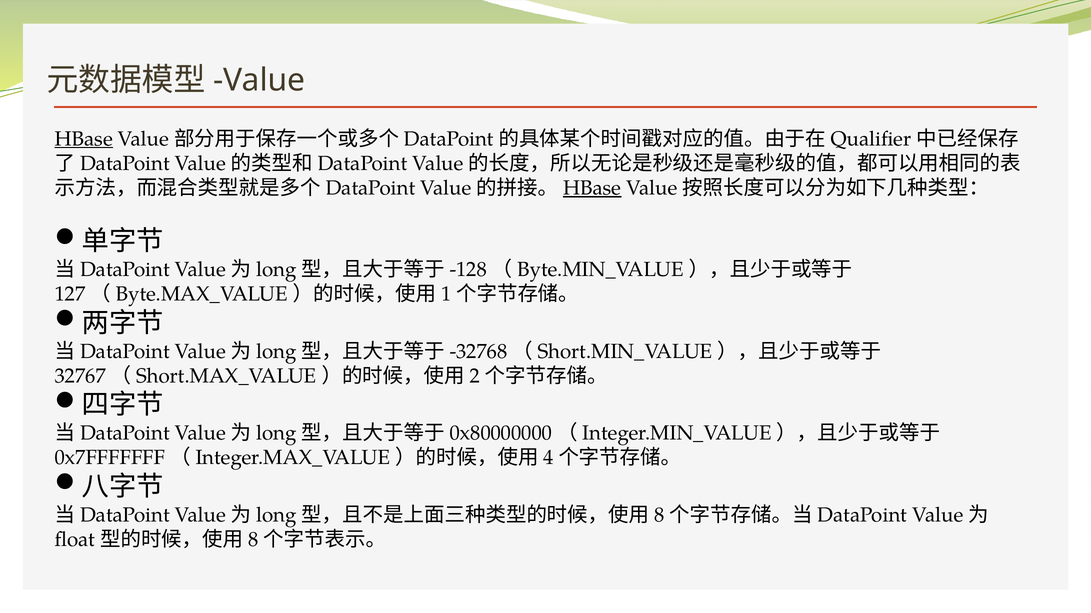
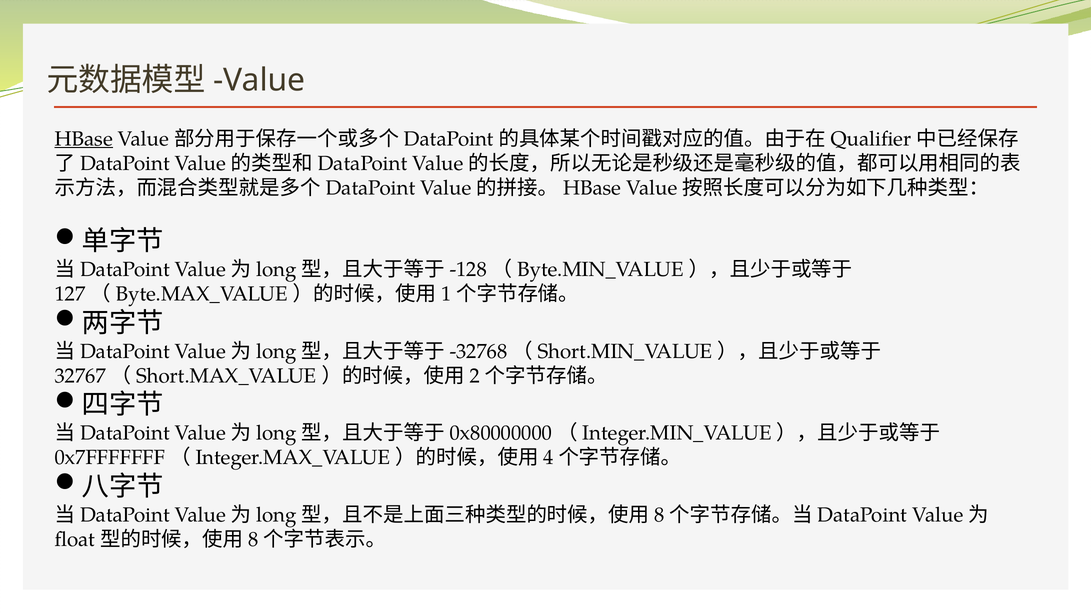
HBase at (592, 188) underline: present -> none
